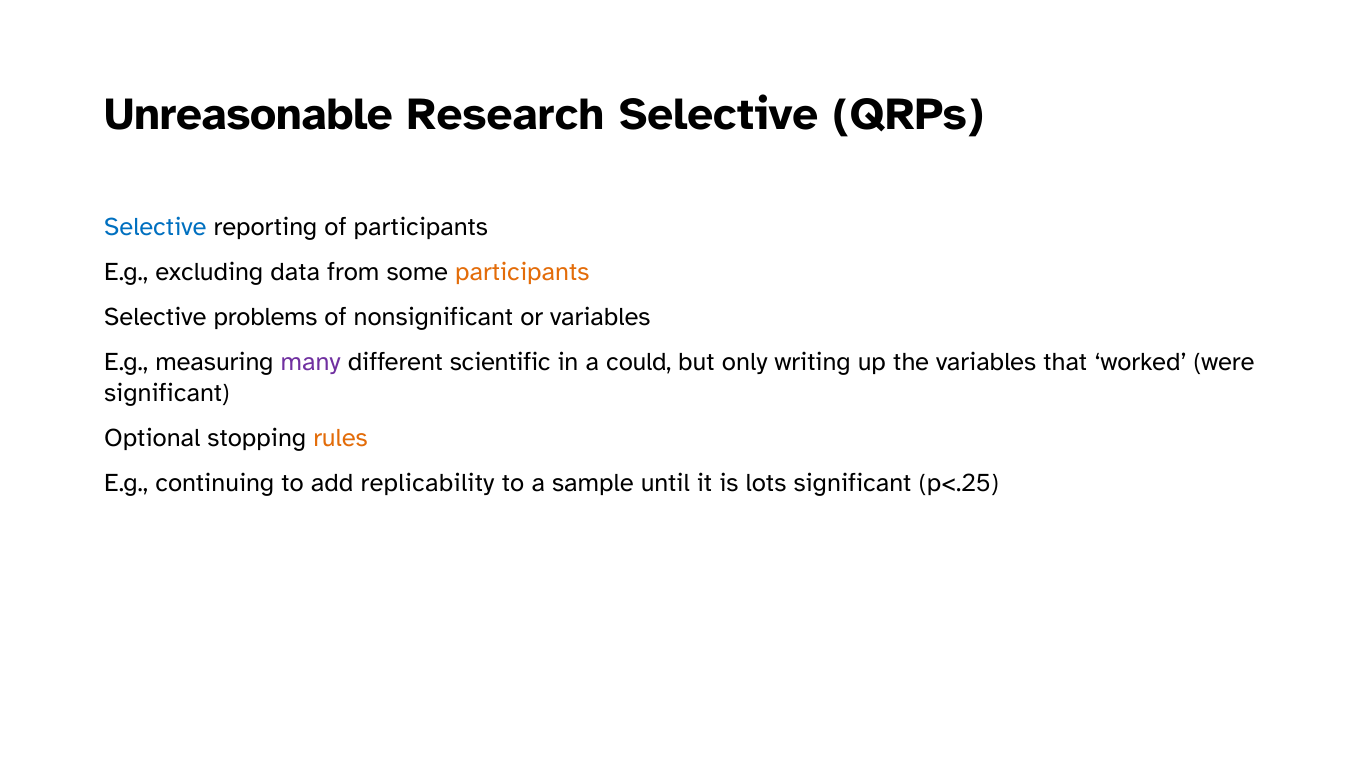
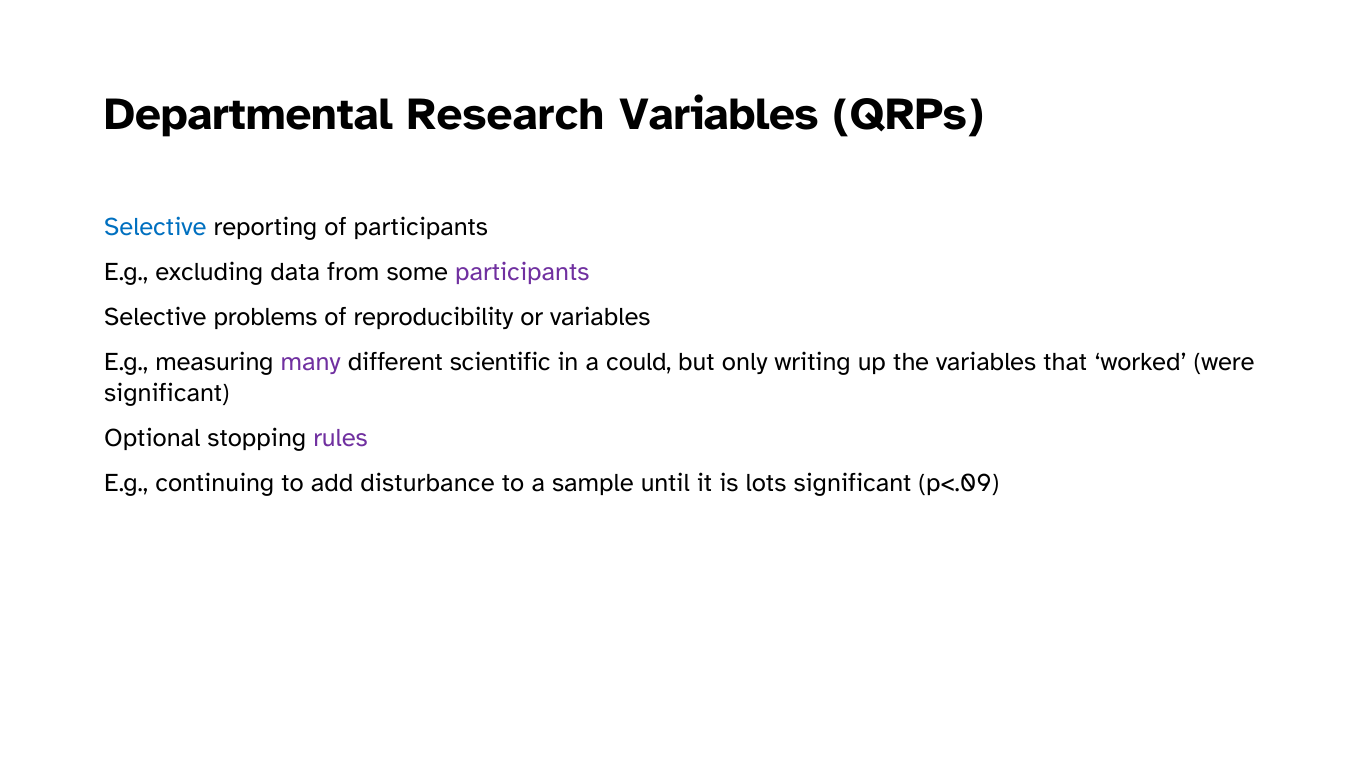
Unreasonable: Unreasonable -> Departmental
Research Selective: Selective -> Variables
participants at (522, 272) colour: orange -> purple
nonsignificant: nonsignificant -> reproducibility
rules colour: orange -> purple
replicability: replicability -> disturbance
p<.25: p<.25 -> p<.09
